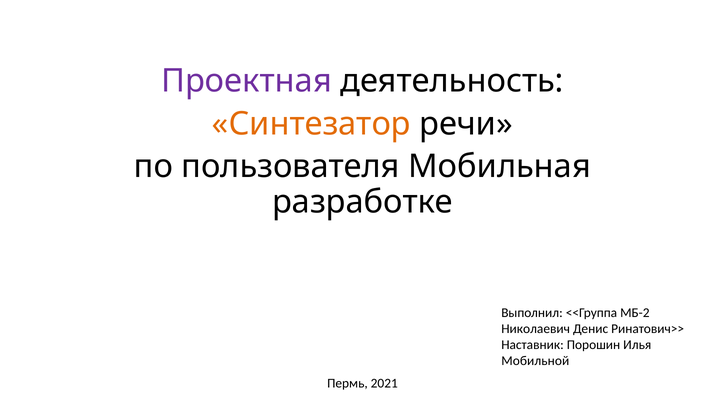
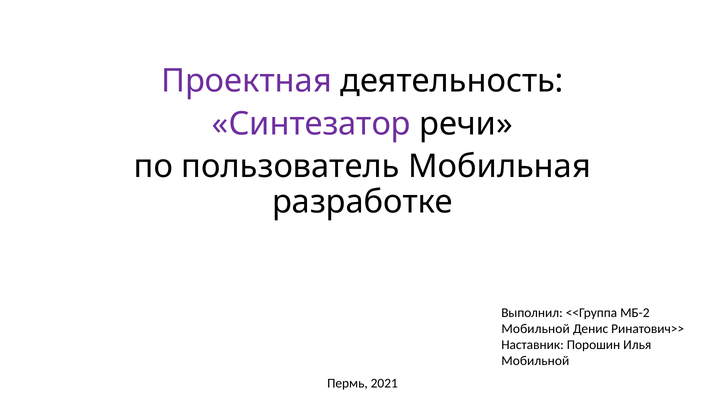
Синтезатор colour: orange -> purple
пользователя: пользователя -> пользователь
Николаевич at (536, 329): Николаевич -> Мобильной
